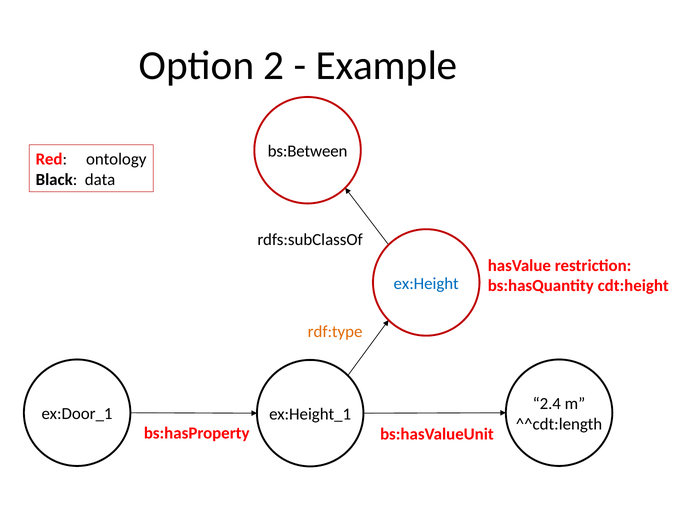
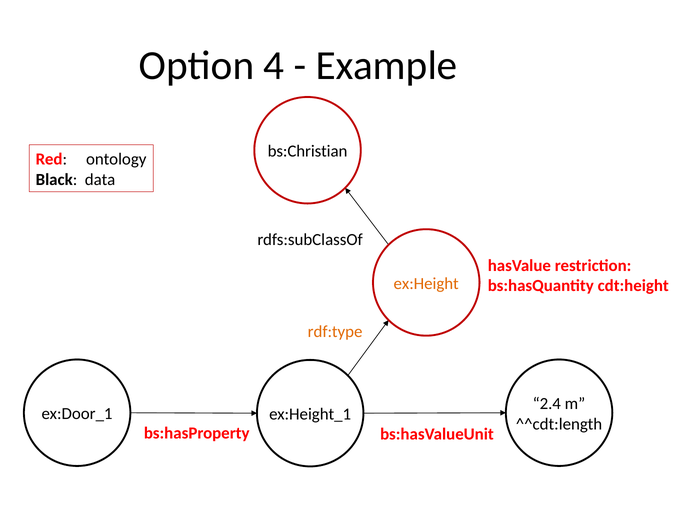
2: 2 -> 4
bs:Between: bs:Between -> bs:Christian
ex:Height colour: blue -> orange
